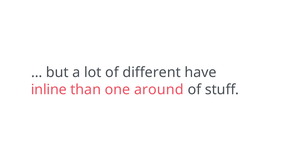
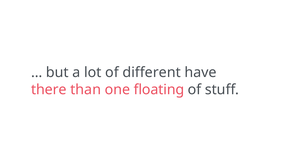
inline: inline -> there
around: around -> floating
